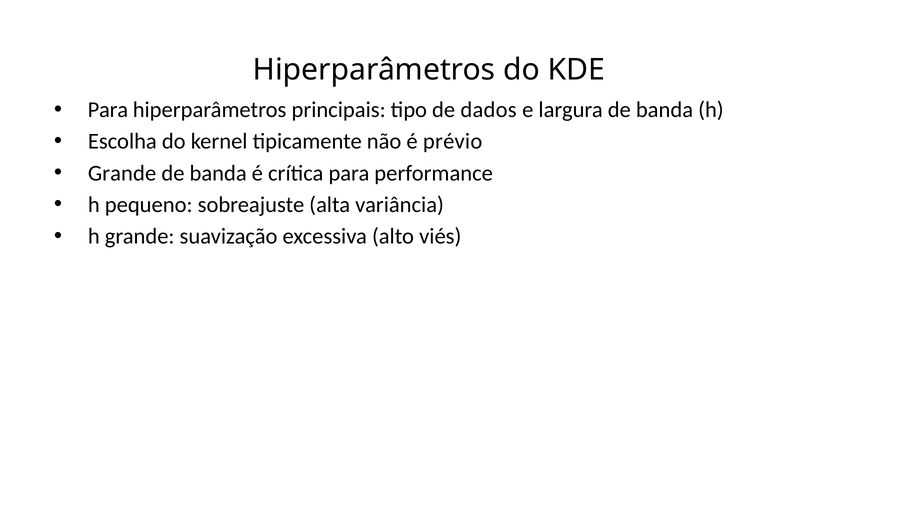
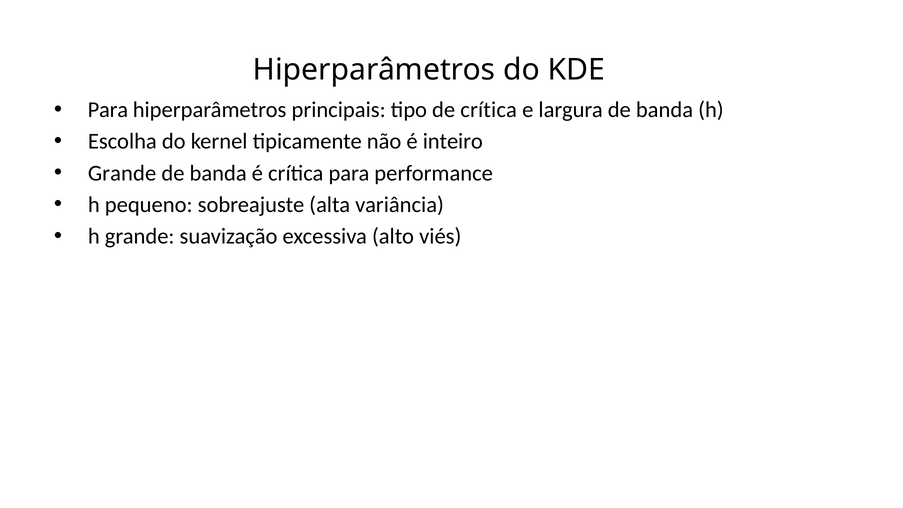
de dados: dados -> crítica
prévio: prévio -> inteiro
